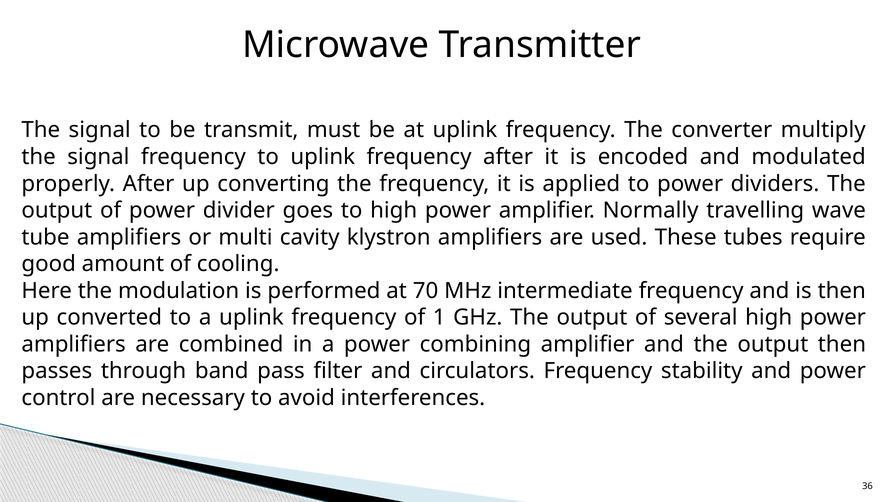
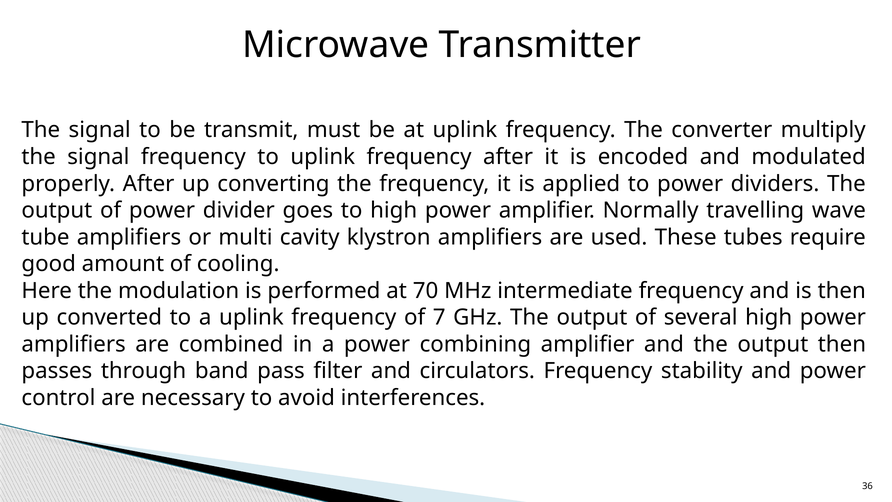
1: 1 -> 7
